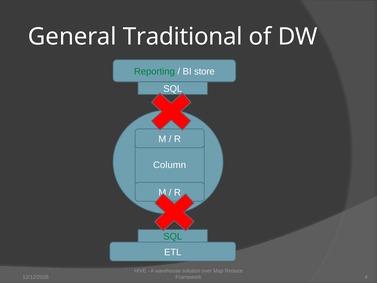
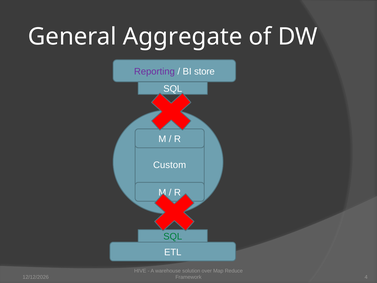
Traditional: Traditional -> Aggregate
Reporting colour: green -> purple
Column: Column -> Custom
